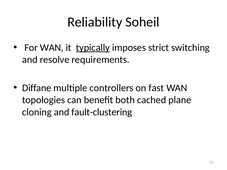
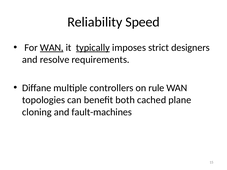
Soheil: Soheil -> Speed
WAN at (52, 48) underline: none -> present
switching: switching -> designers
fast: fast -> rule
fault-clustering: fault-clustering -> fault-machines
